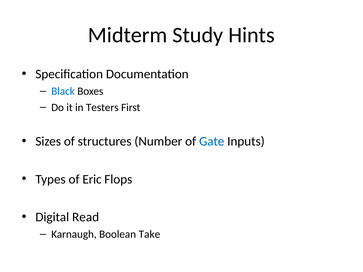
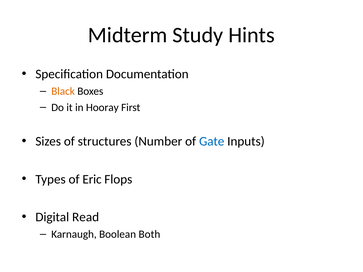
Black colour: blue -> orange
Testers: Testers -> Hooray
Take: Take -> Both
